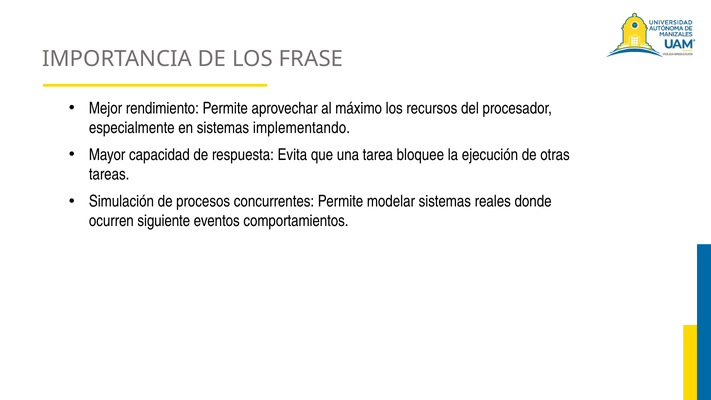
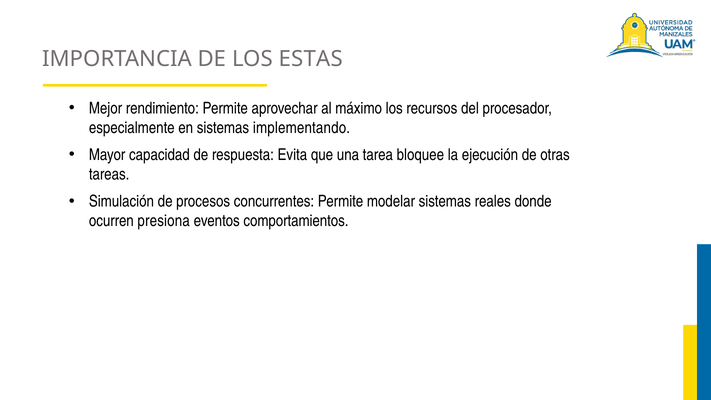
FRASE: FRASE -> ESTAS
siguiente: siguiente -> presiona
